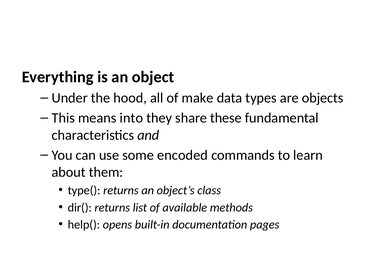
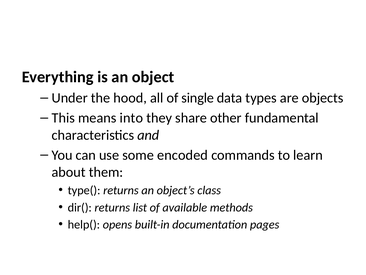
make: make -> single
these: these -> other
